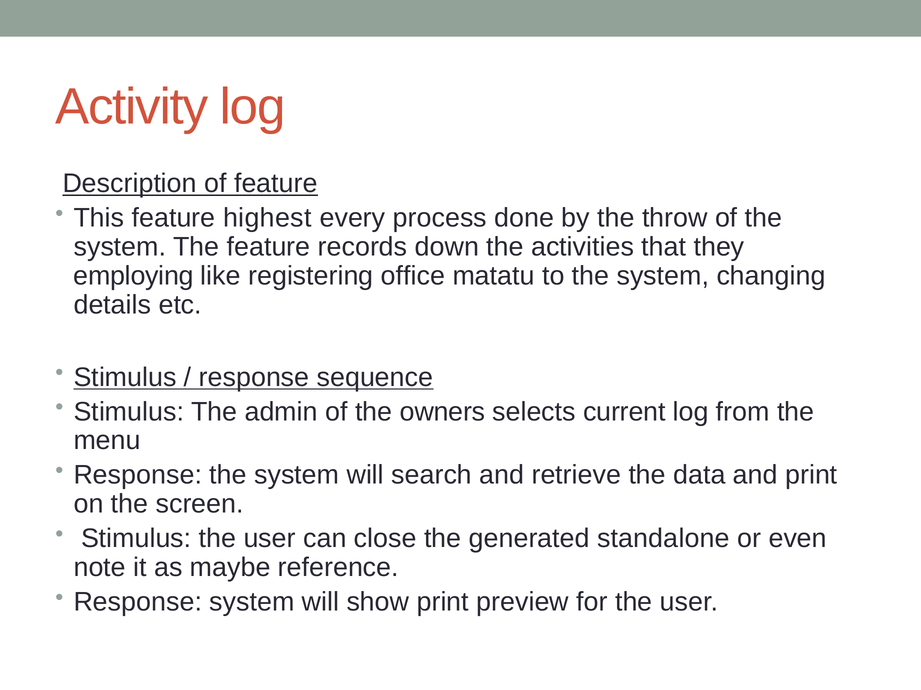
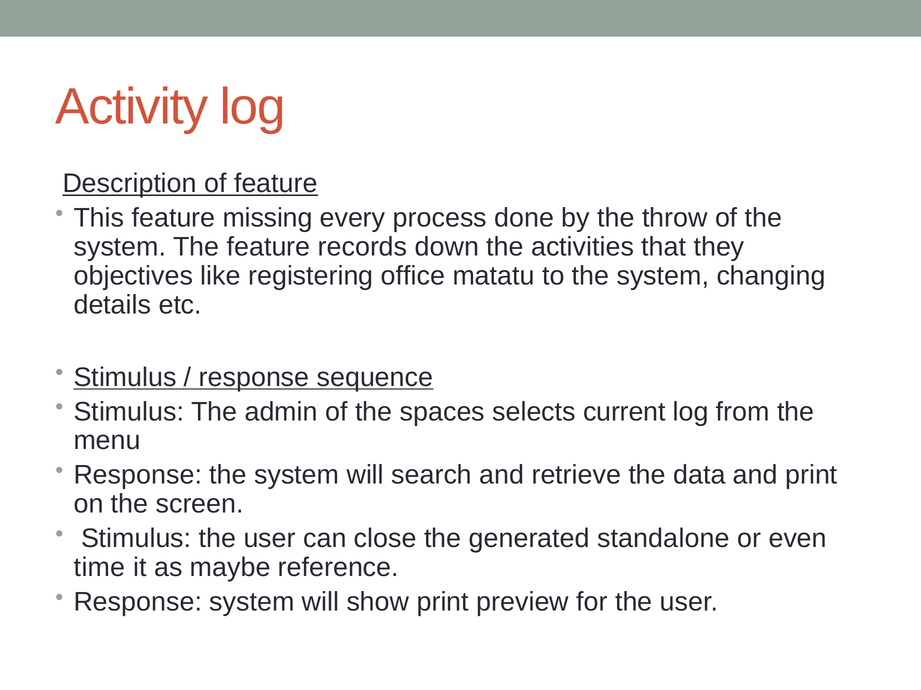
highest: highest -> missing
employing: employing -> objectives
owners: owners -> spaces
note: note -> time
